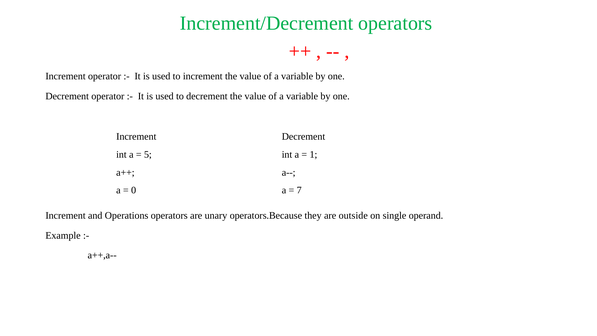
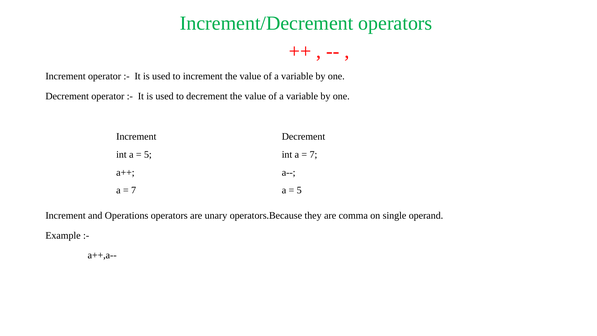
1 at (313, 154): 1 -> 7
0 at (134, 190): 0 -> 7
7 at (299, 190): 7 -> 5
outside: outside -> comma
